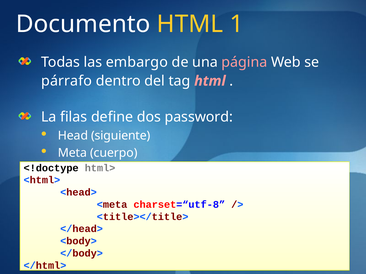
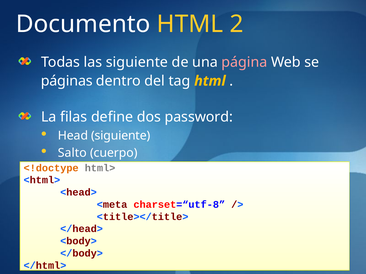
1: 1 -> 2
las embargo: embargo -> siguiente
párrafo: párrafo -> páginas
html at (210, 81) colour: pink -> yellow
Meta: Meta -> Salto
<!doctype colour: black -> orange
